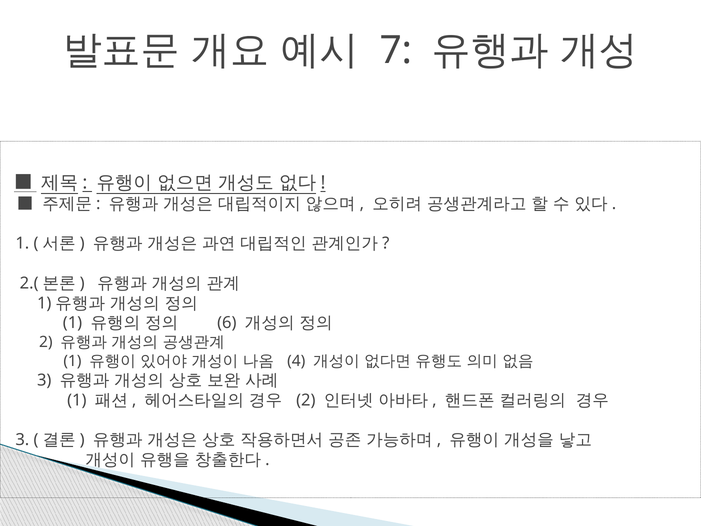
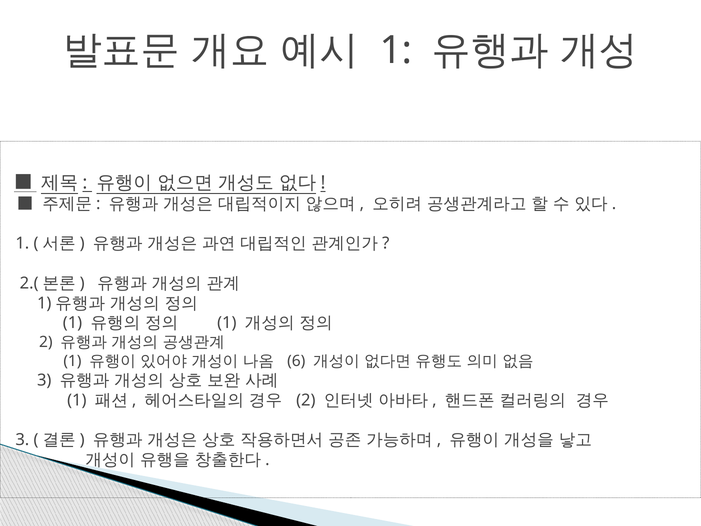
7 at (396, 51): 7 -> 1
6 at (227, 323): 6 -> 1
4: 4 -> 6
